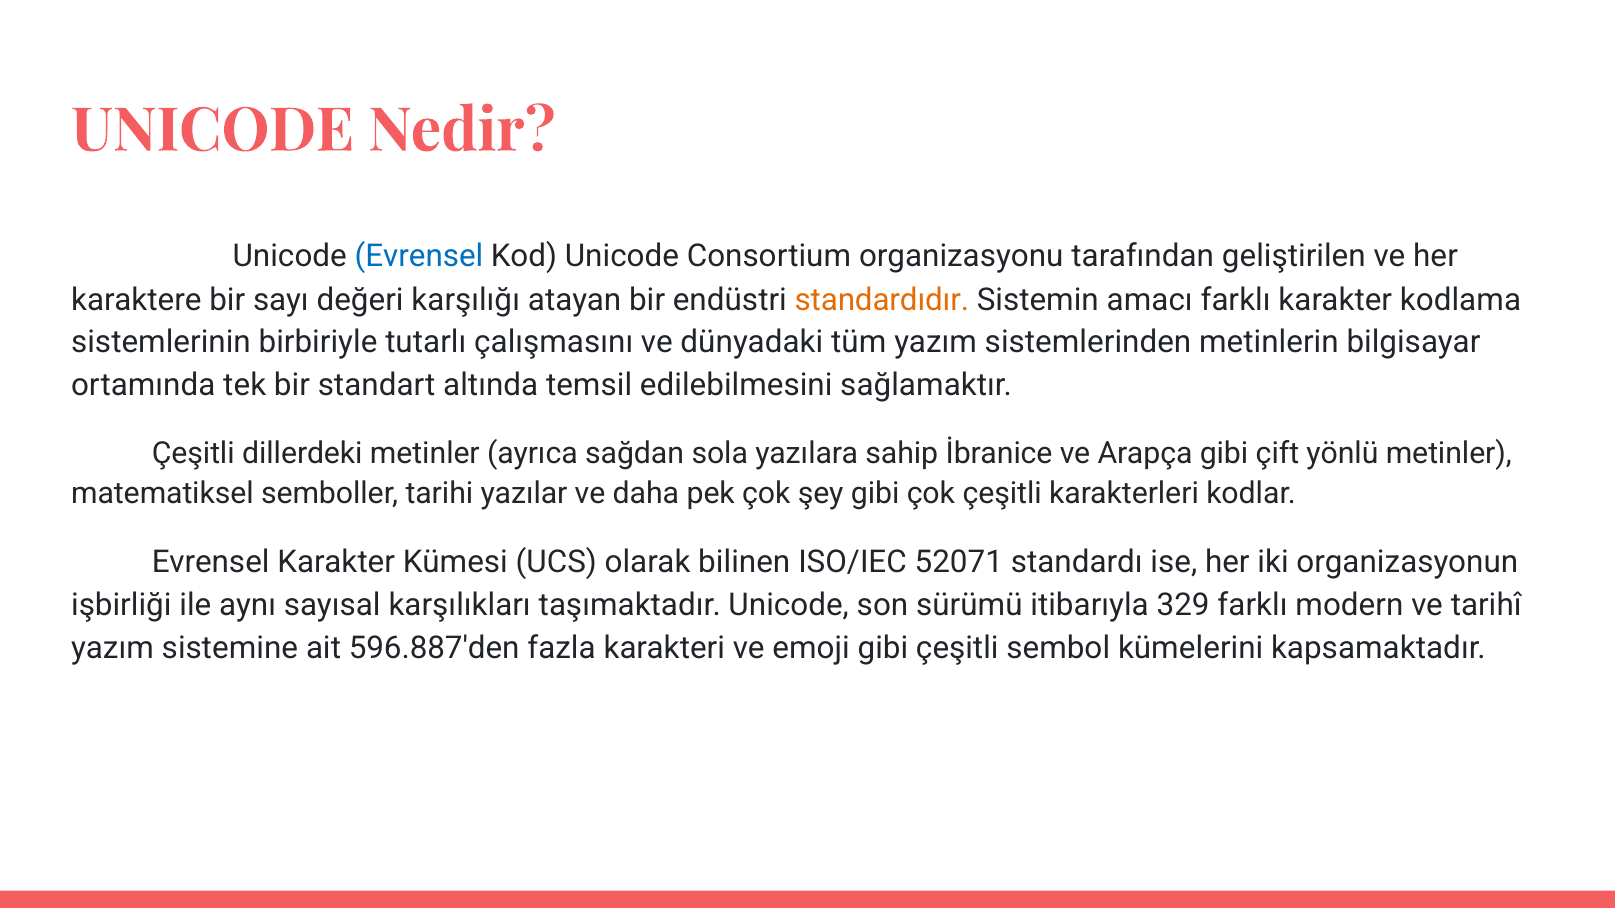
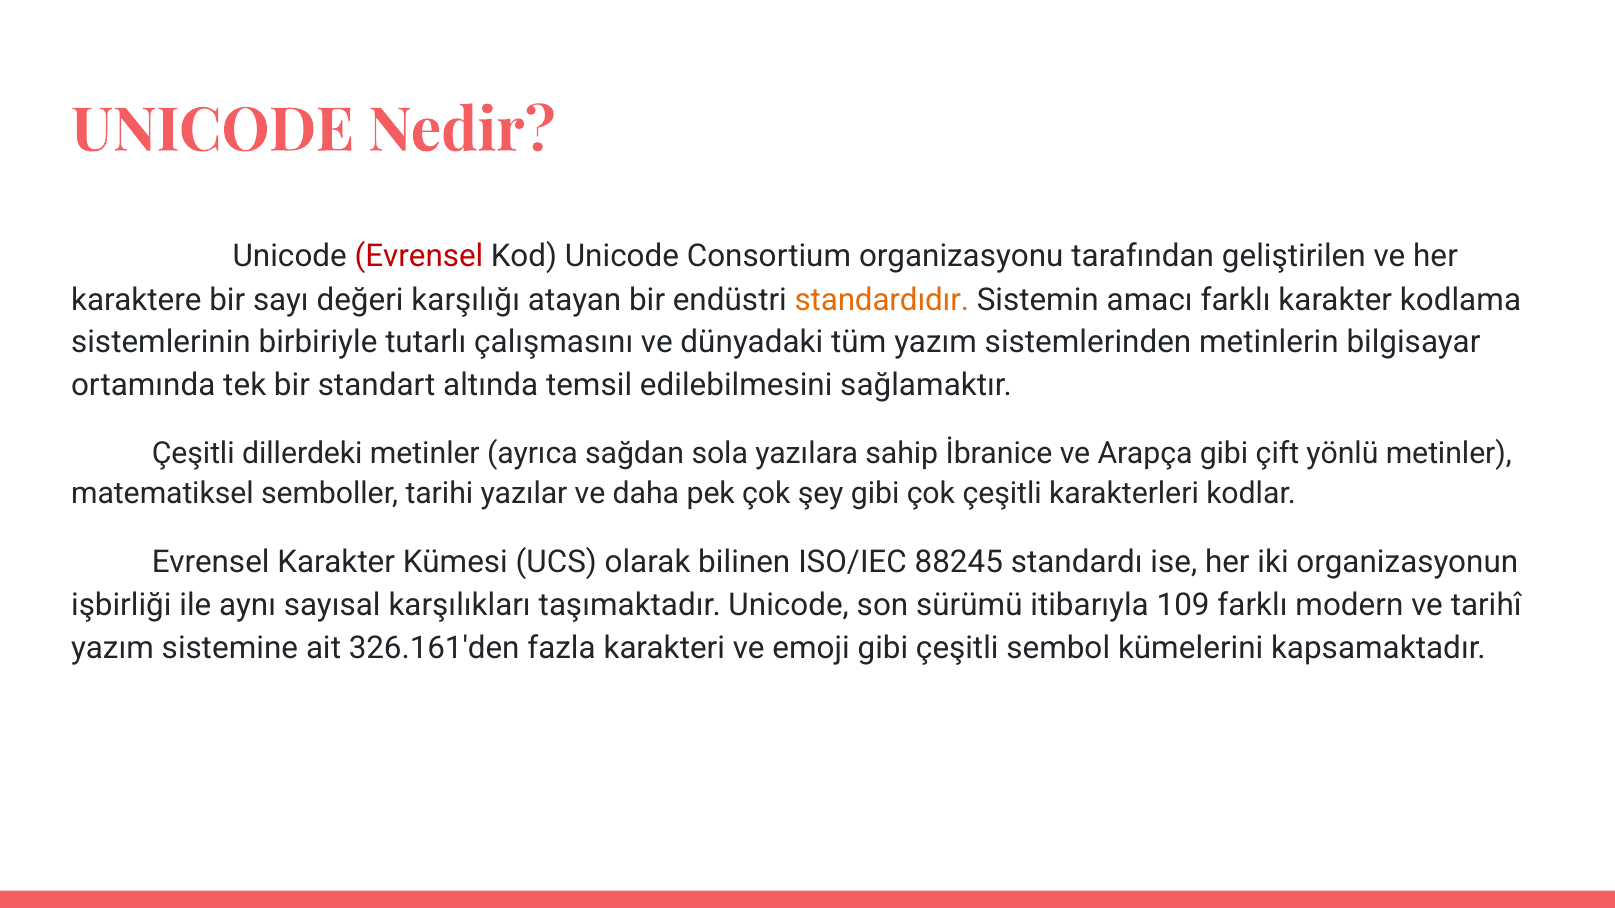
Evrensel at (419, 256) colour: blue -> red
52071: 52071 -> 88245
329: 329 -> 109
596.887'den: 596.887'den -> 326.161'den
